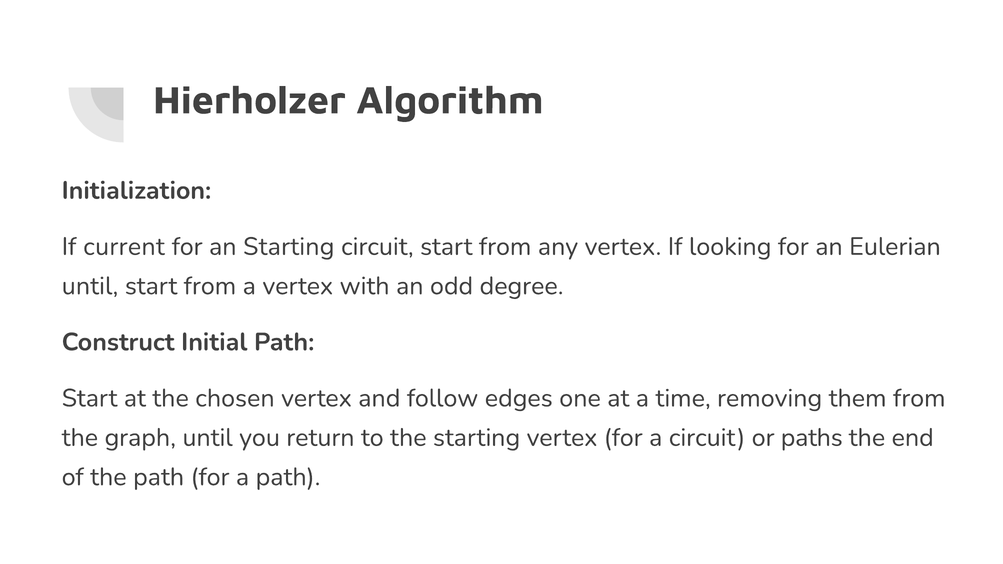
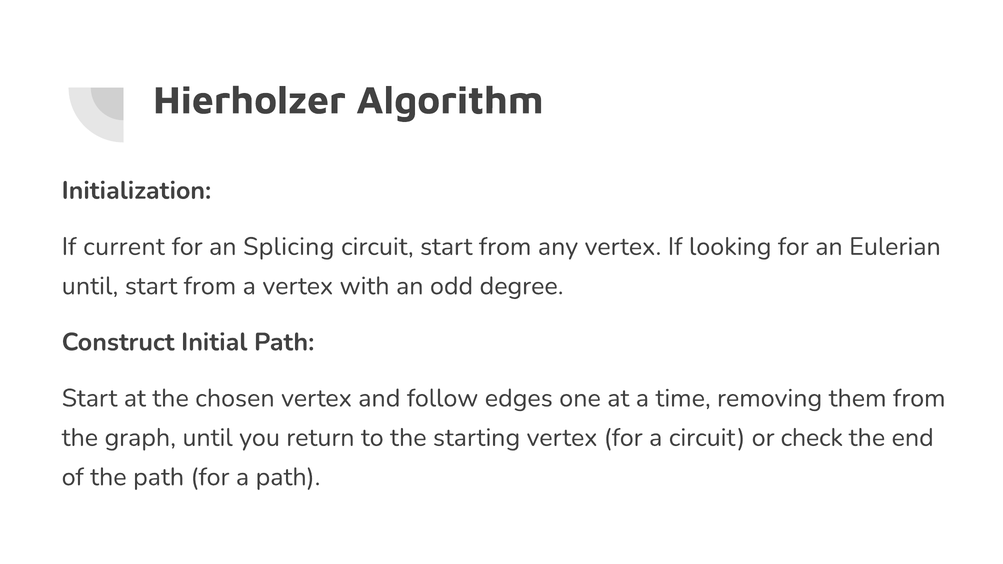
an Starting: Starting -> Splicing
paths: paths -> check
